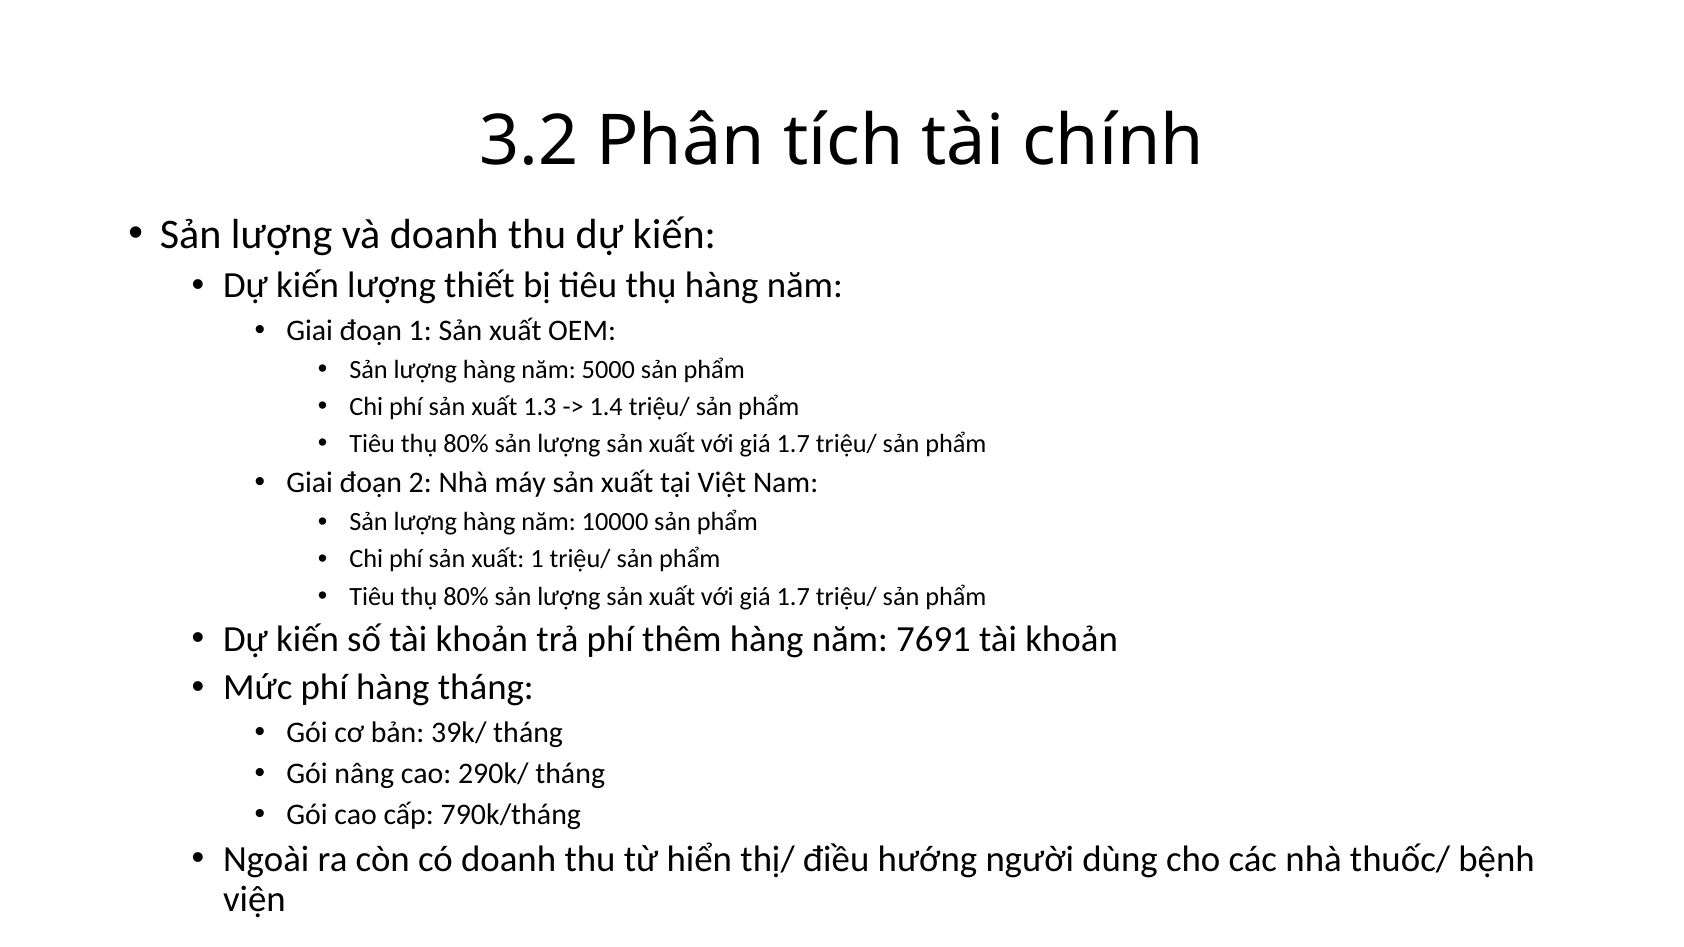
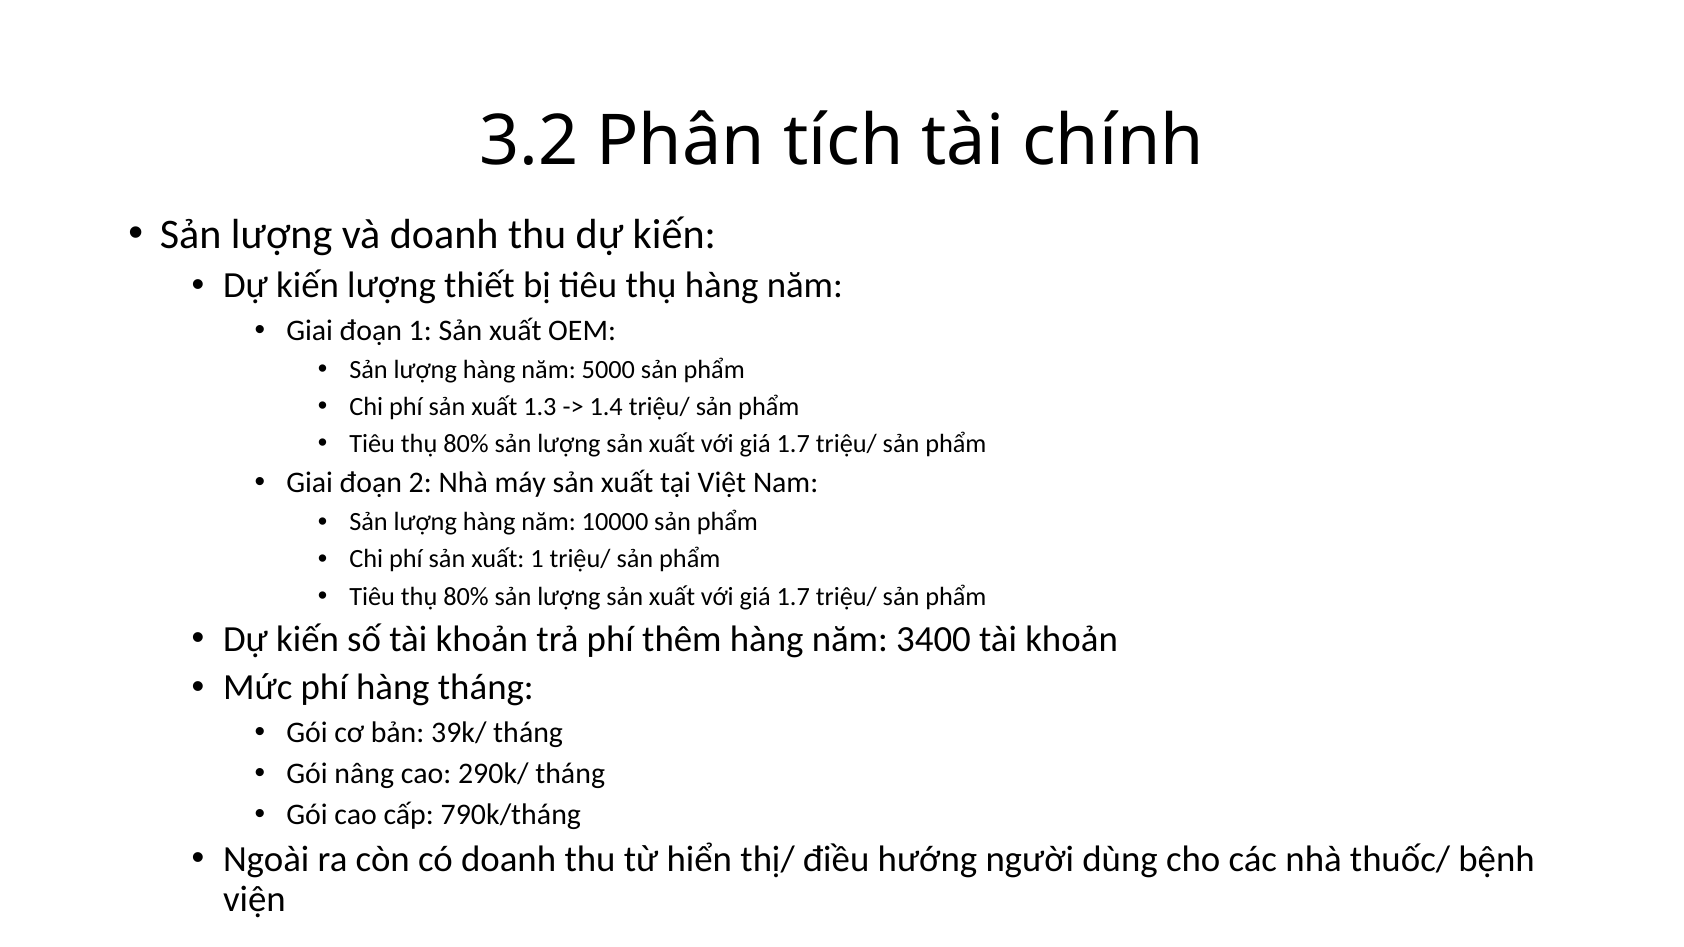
7691: 7691 -> 3400
